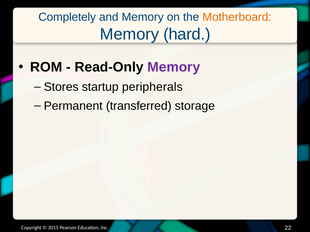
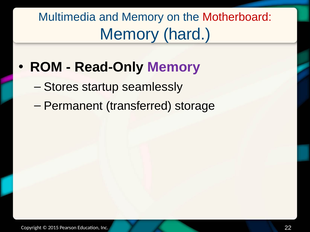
Completely: Completely -> Multimedia
Motherboard colour: orange -> red
peripherals: peripherals -> seamlessly
